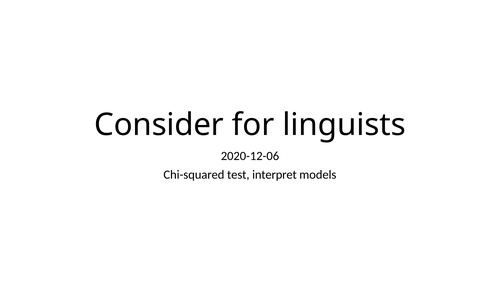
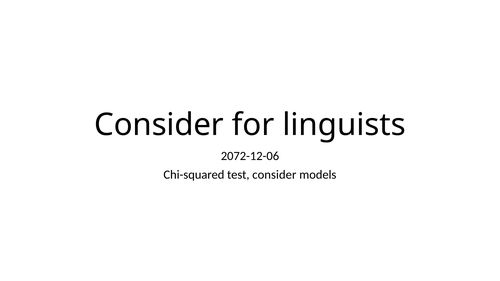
2020-12-06: 2020-12-06 -> 2072-12-06
test interpret: interpret -> consider
